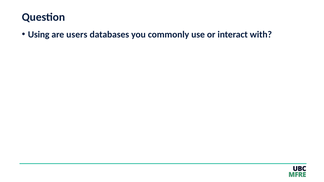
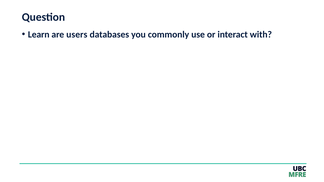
Using: Using -> Learn
